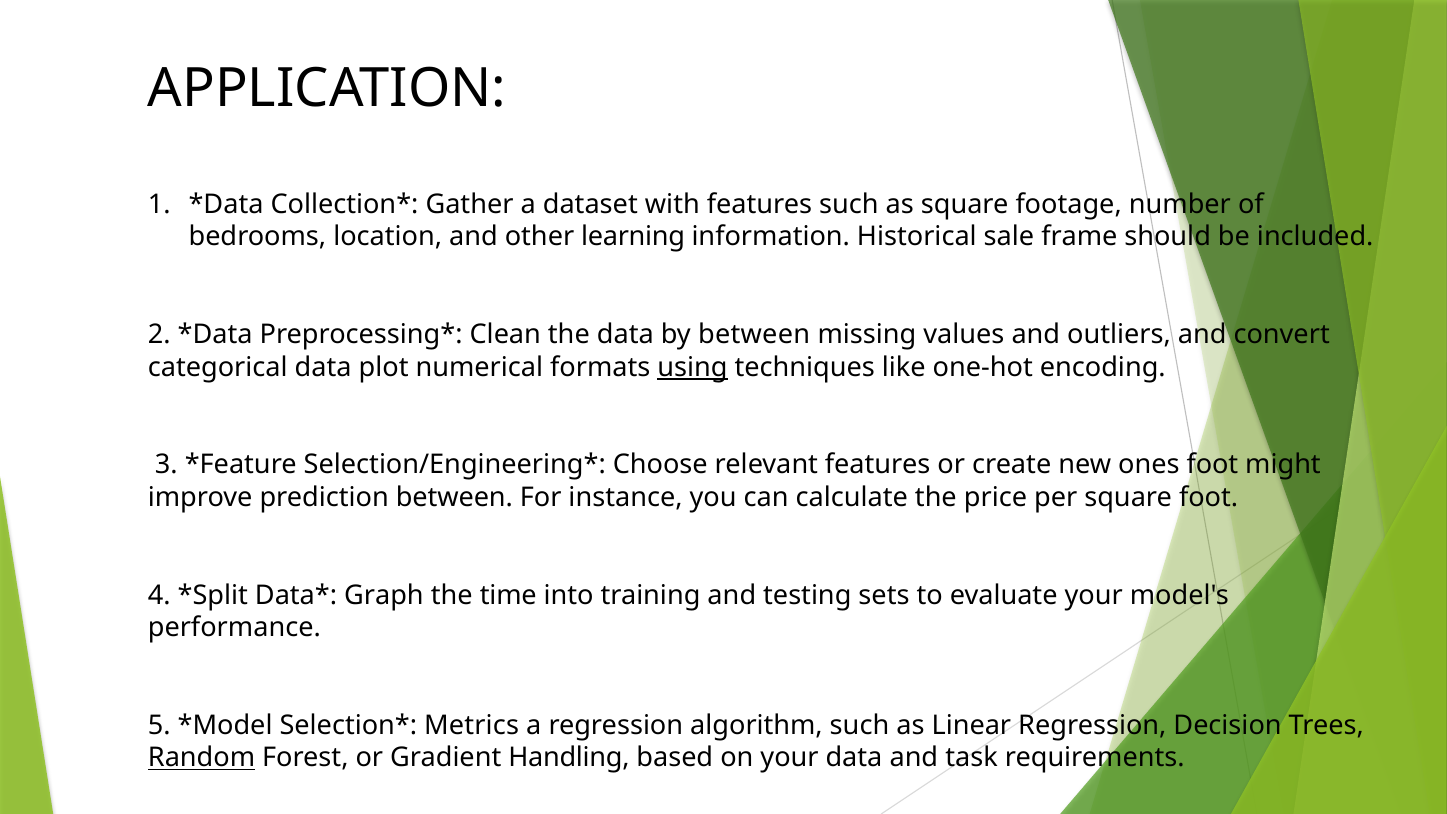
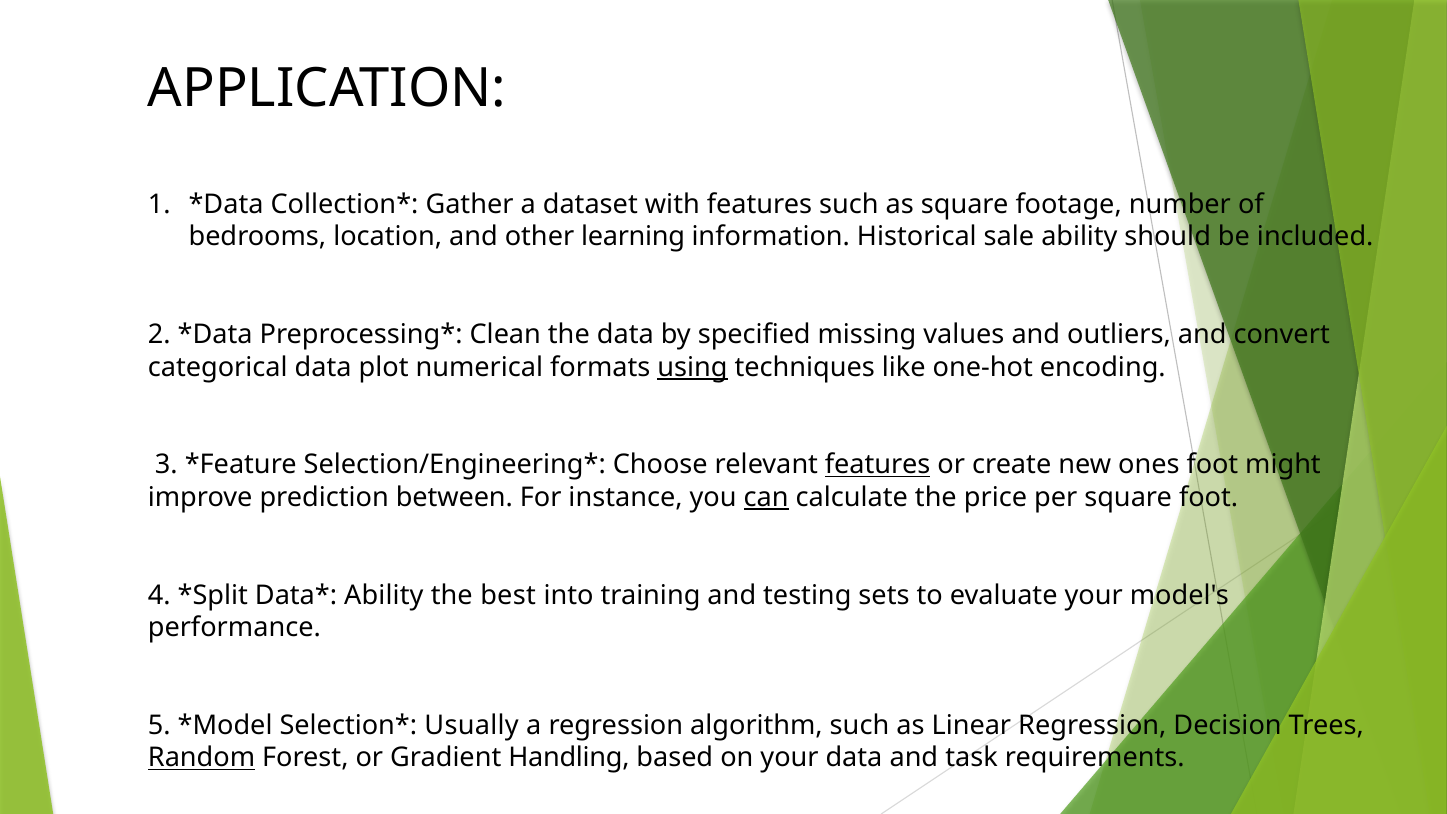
sale frame: frame -> ability
by between: between -> specified
features at (878, 465) underline: none -> present
can underline: none -> present
Graph at (384, 595): Graph -> Ability
time: time -> best
Metrics: Metrics -> Usually
